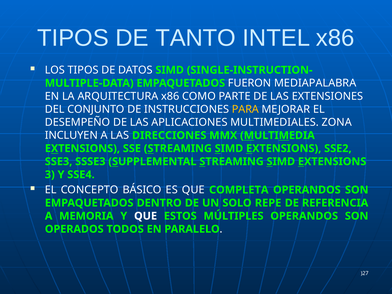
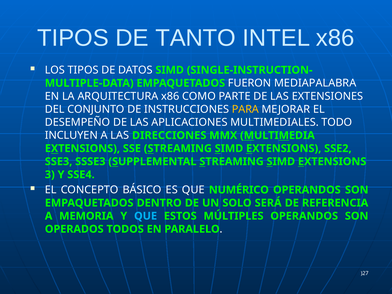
ZONA: ZONA -> TODO
COMPLETA: COMPLETA -> NUMÉRICO
REPE: REPE -> SERÁ
QUE at (146, 216) colour: white -> light blue
